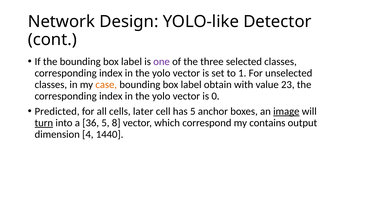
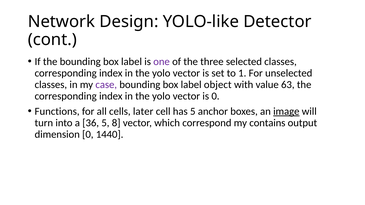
case colour: orange -> purple
obtain: obtain -> object
23: 23 -> 63
Predicted: Predicted -> Functions
turn underline: present -> none
dimension 4: 4 -> 0
